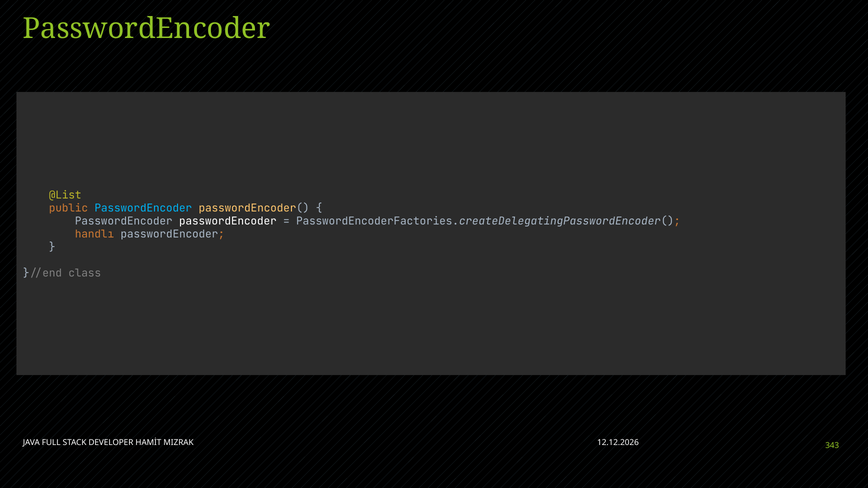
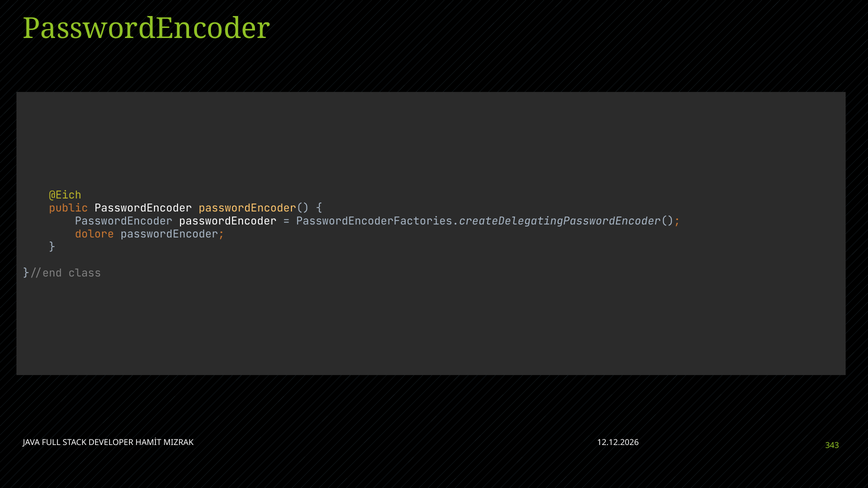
@List: @List -> @Eich
PasswordEncoder at (143, 208) colour: light blue -> white
handlı: handlı -> dolore
